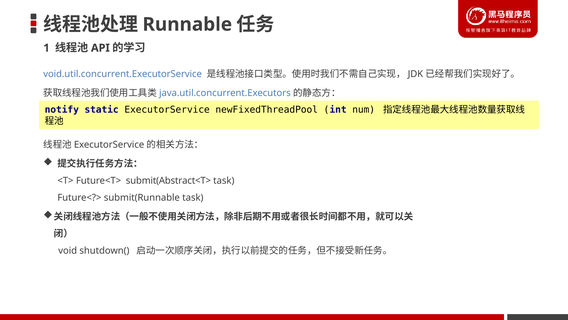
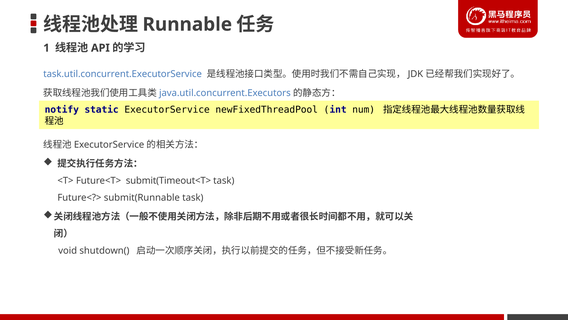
void.util.concurrent.ExecutorService: void.util.concurrent.ExecutorService -> task.util.concurrent.ExecutorService
submit(Abstract<T>: submit(Abstract<T> -> submit(Timeout<T>
